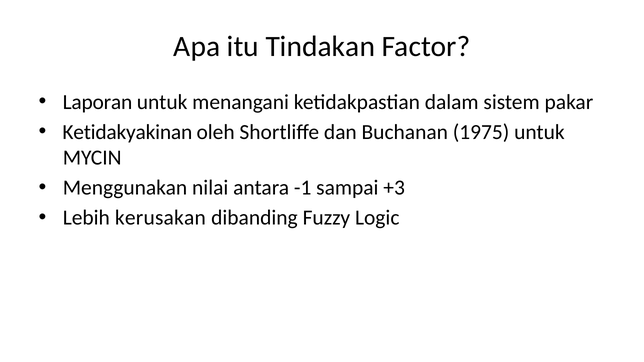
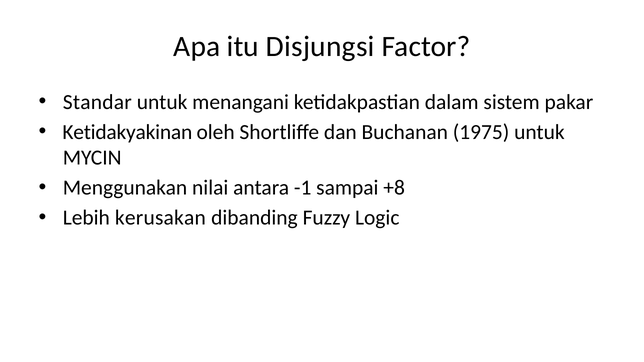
Tindakan: Tindakan -> Disjungsi
Laporan: Laporan -> Standar
+3: +3 -> +8
